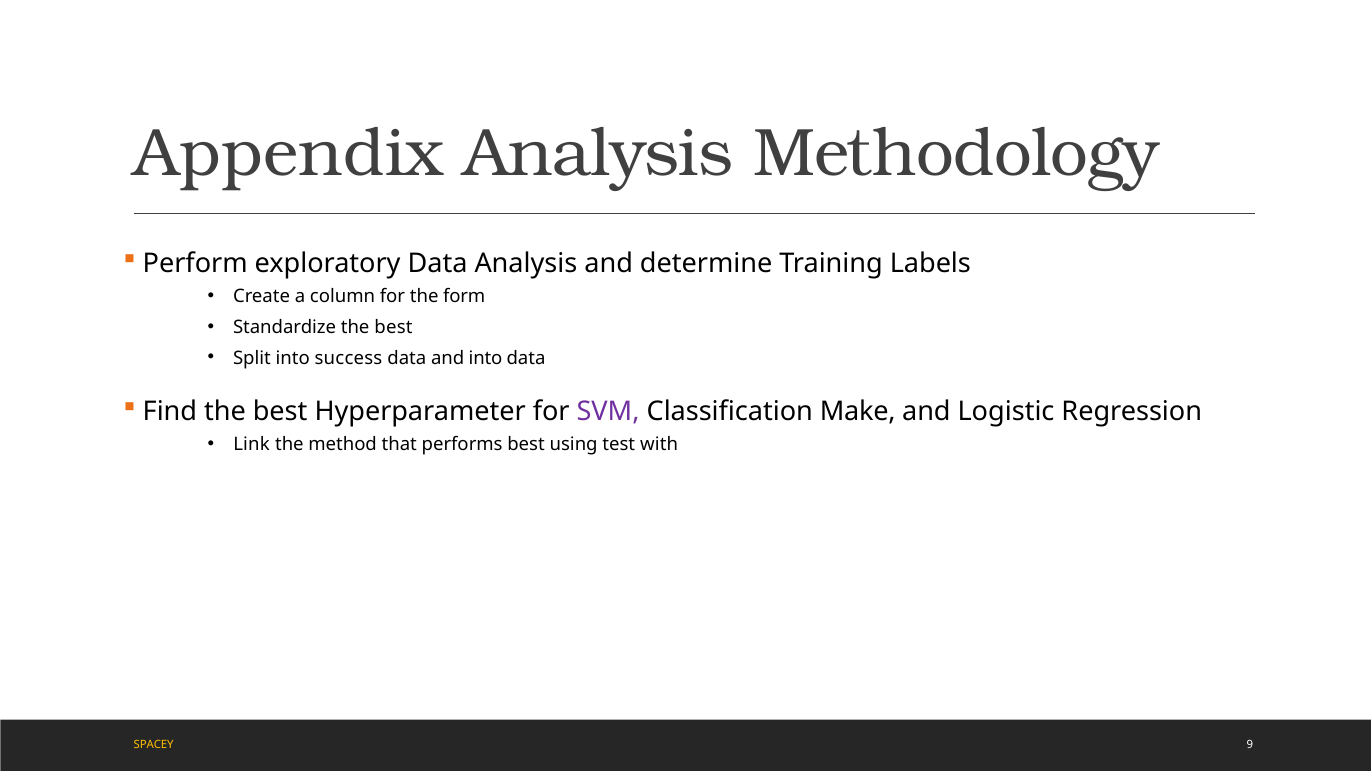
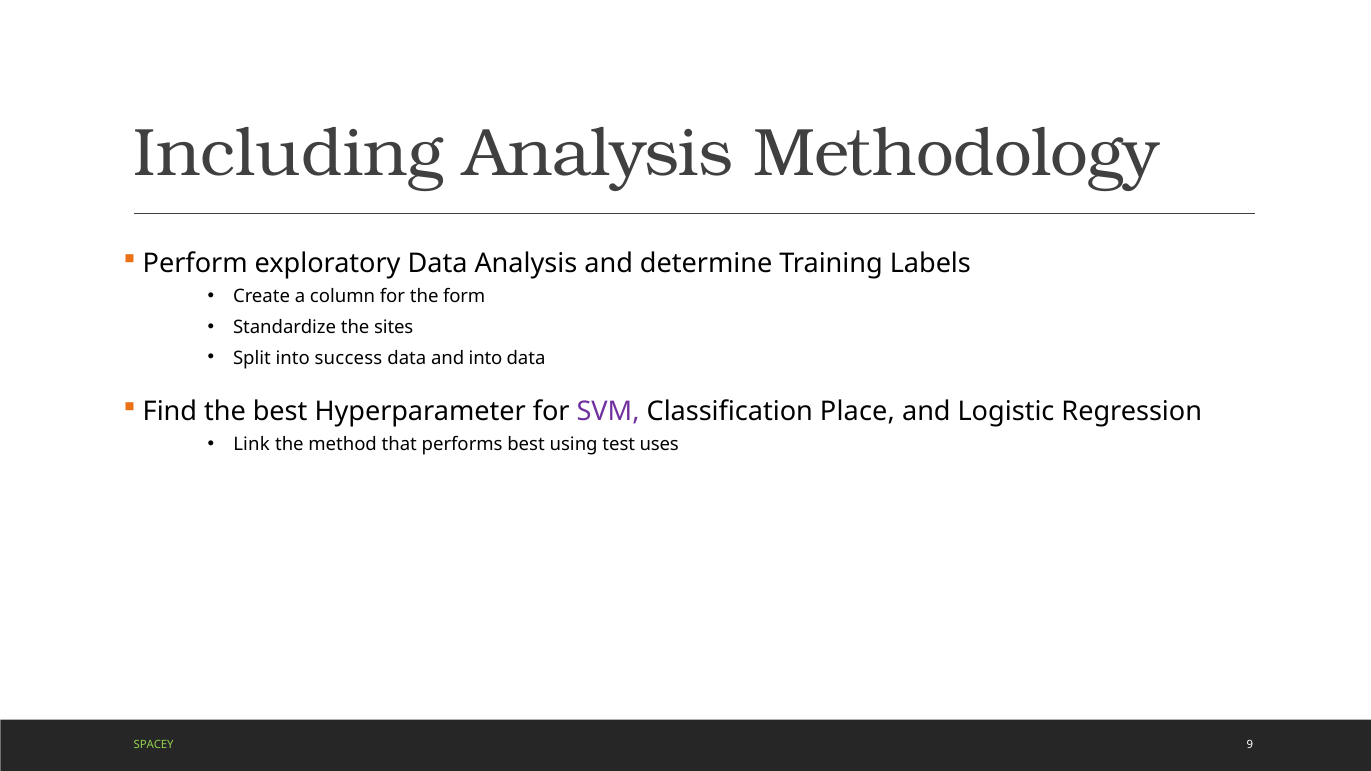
Appendix: Appendix -> Including
Standardize the best: best -> sites
Make: Make -> Place
with: with -> uses
SPACEY colour: yellow -> light green
